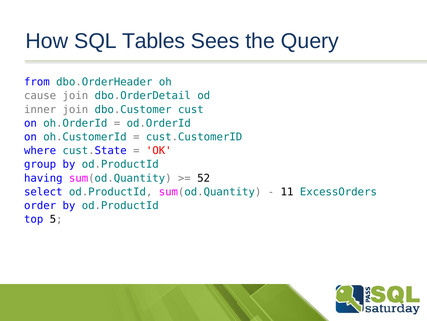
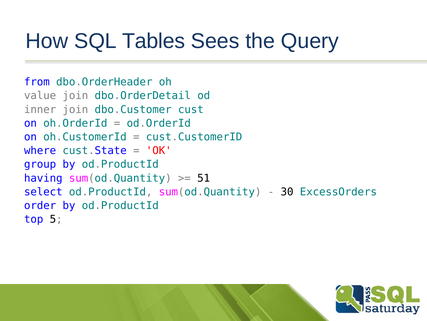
cause: cause -> value
52: 52 -> 51
11: 11 -> 30
